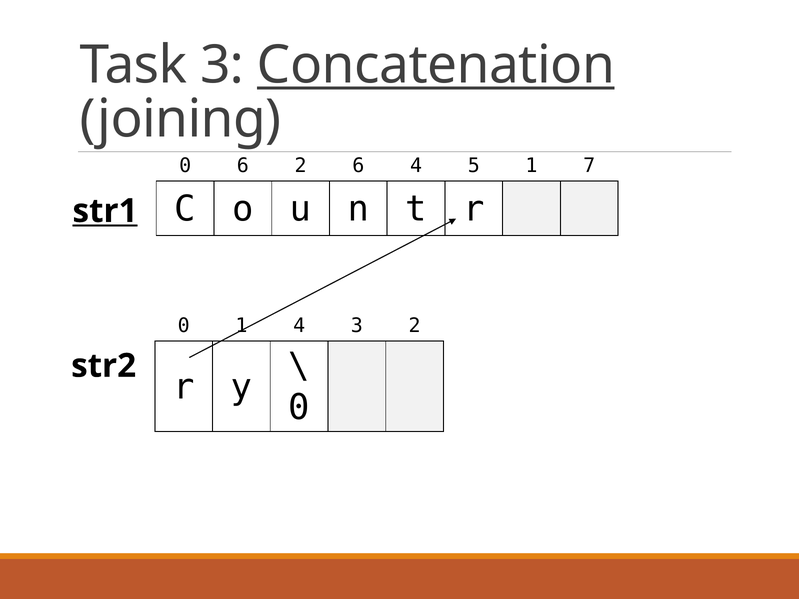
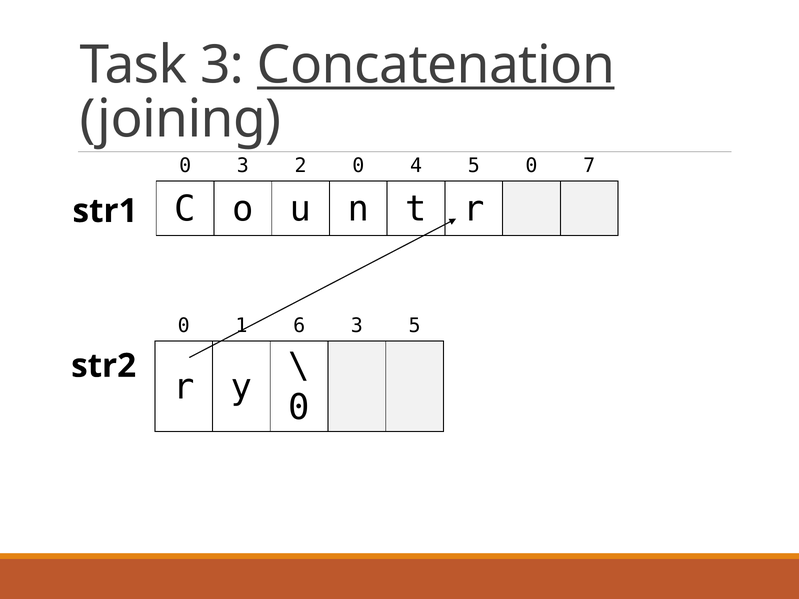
0 6: 6 -> 3
2 6: 6 -> 0
5 1: 1 -> 0
str1 underline: present -> none
1 4: 4 -> 6
3 2: 2 -> 5
